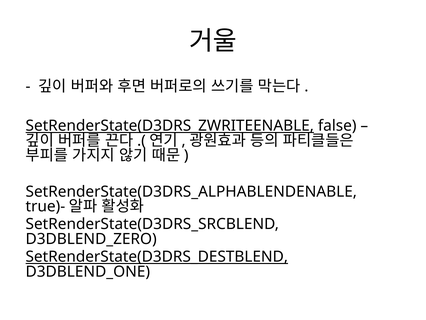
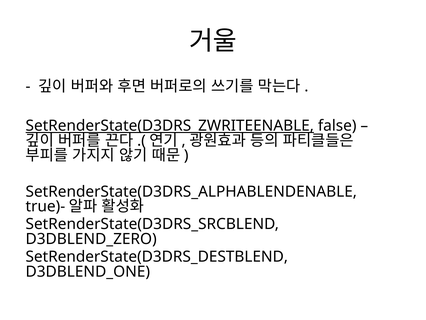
SetRenderState(D3DRS_DESTBLEND underline: present -> none
